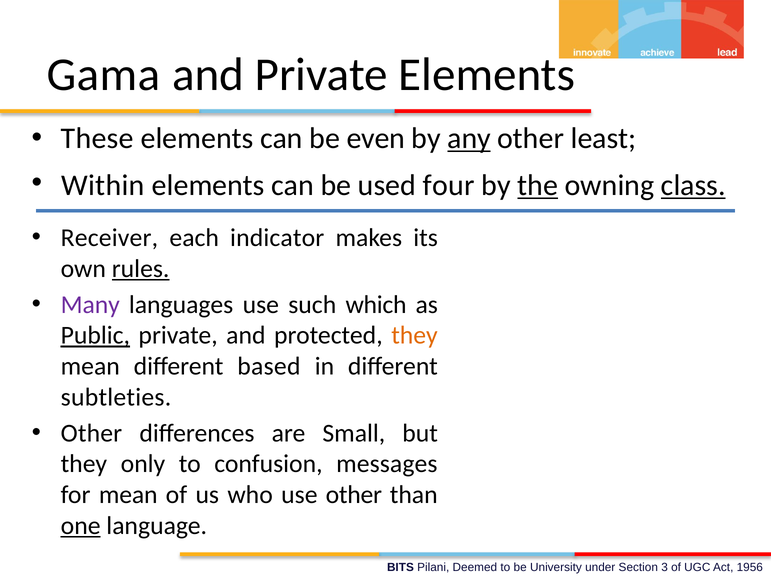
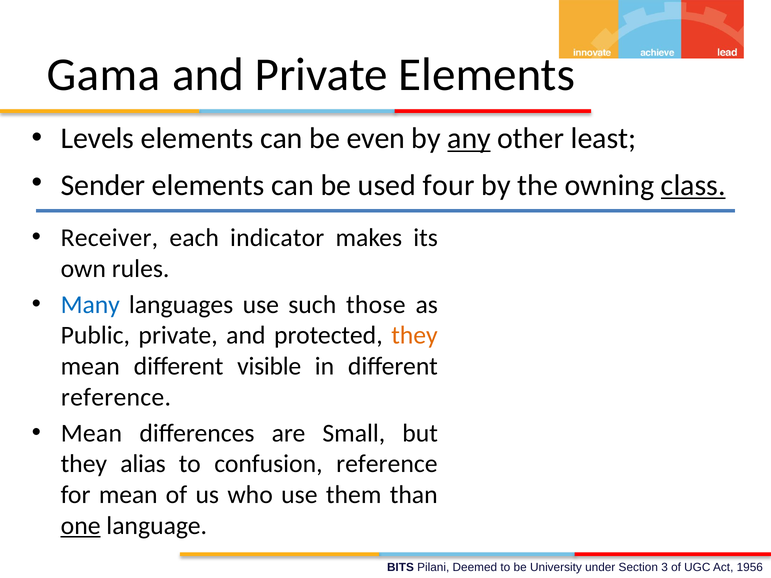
These: These -> Levels
Within: Within -> Sender
the underline: present -> none
rules underline: present -> none
Many colour: purple -> blue
which: which -> those
Public underline: present -> none
based: based -> visible
subtleties at (116, 397): subtleties -> reference
Other at (91, 433): Other -> Mean
only: only -> alias
confusion messages: messages -> reference
use other: other -> them
